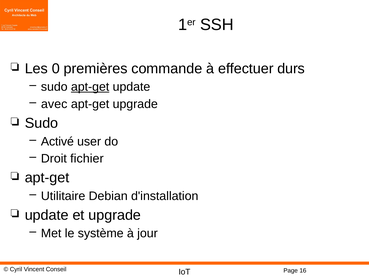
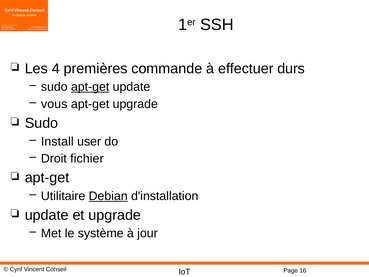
0: 0 -> 4
avec: avec -> vous
Activé: Activé -> Install
Debian underline: none -> present
